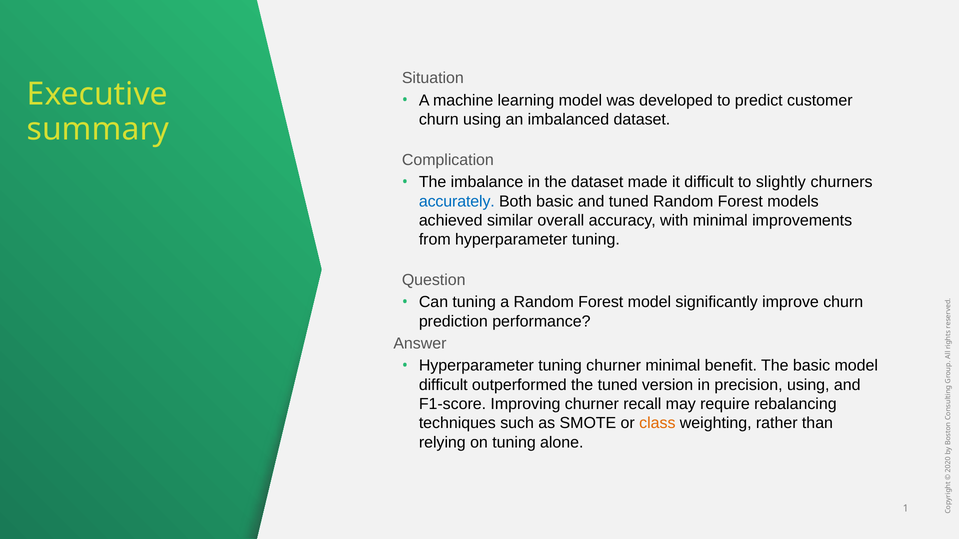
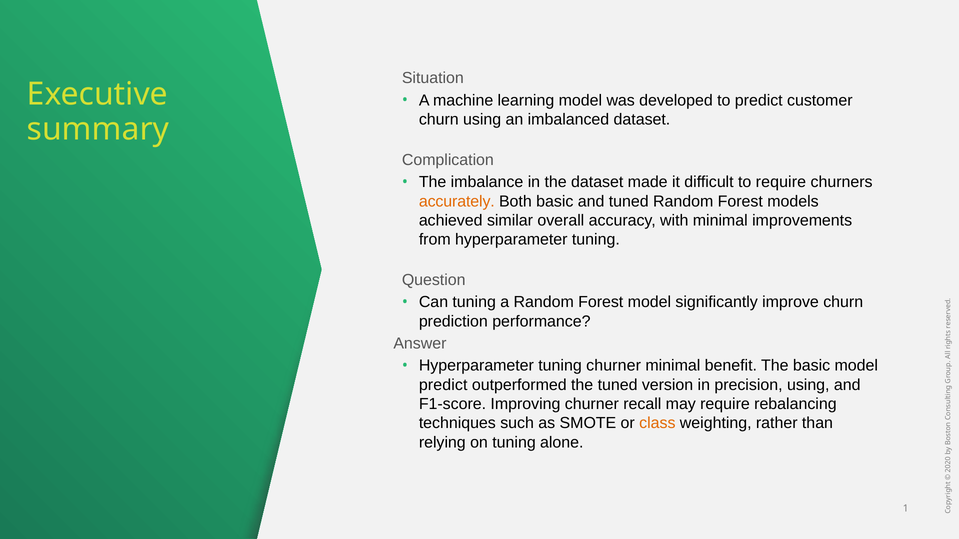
to slightly: slightly -> require
accurately colour: blue -> orange
difficult at (443, 385): difficult -> predict
